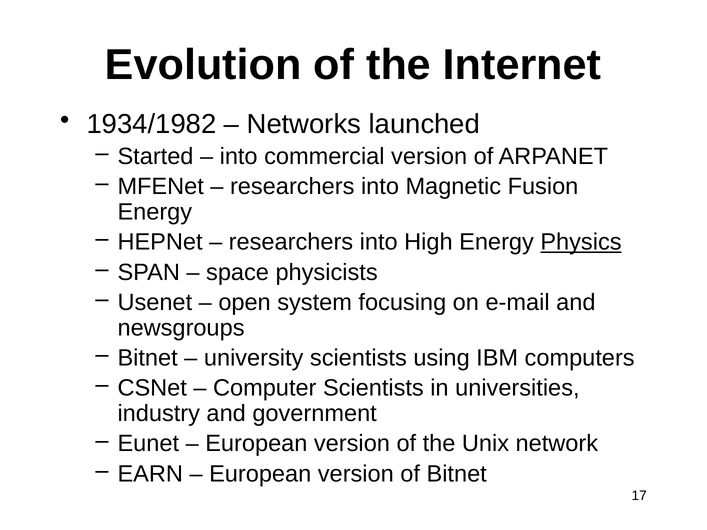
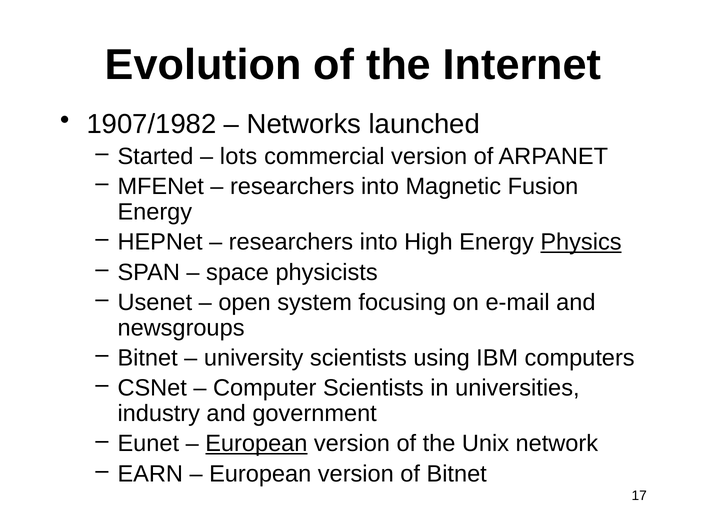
1934/1982: 1934/1982 -> 1907/1982
into at (239, 157): into -> lots
European at (256, 444) underline: none -> present
